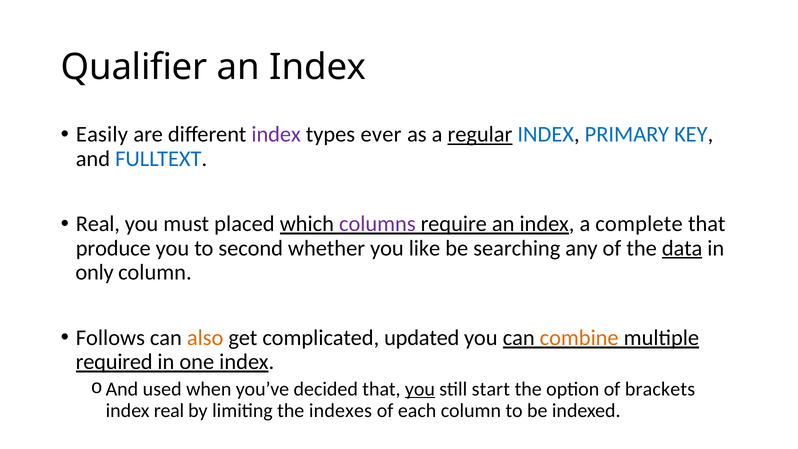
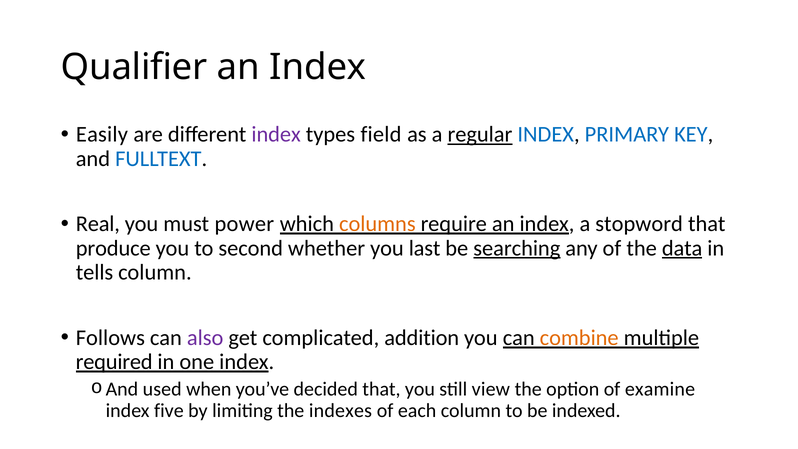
ever: ever -> field
placed: placed -> power
columns colour: purple -> orange
complete: complete -> stopword
like: like -> last
searching underline: none -> present
only: only -> tells
also colour: orange -> purple
updated: updated -> addition
you at (420, 389) underline: present -> none
start: start -> view
brackets: brackets -> examine
index real: real -> five
